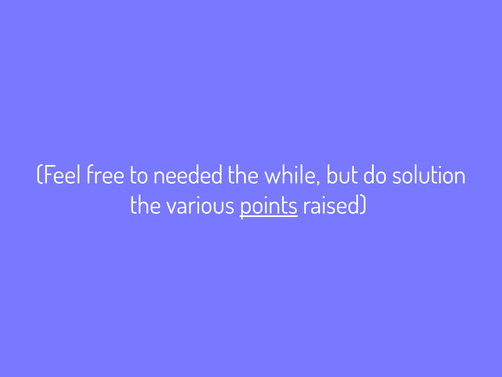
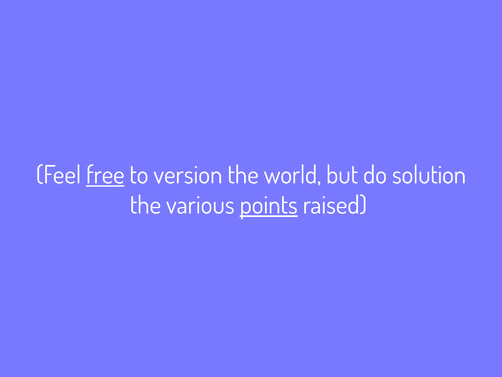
free underline: none -> present
needed: needed -> version
while: while -> world
